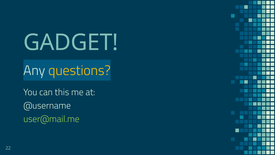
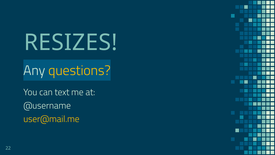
GADGET: GADGET -> RESIZES
this: this -> text
user@mail.me colour: light green -> yellow
